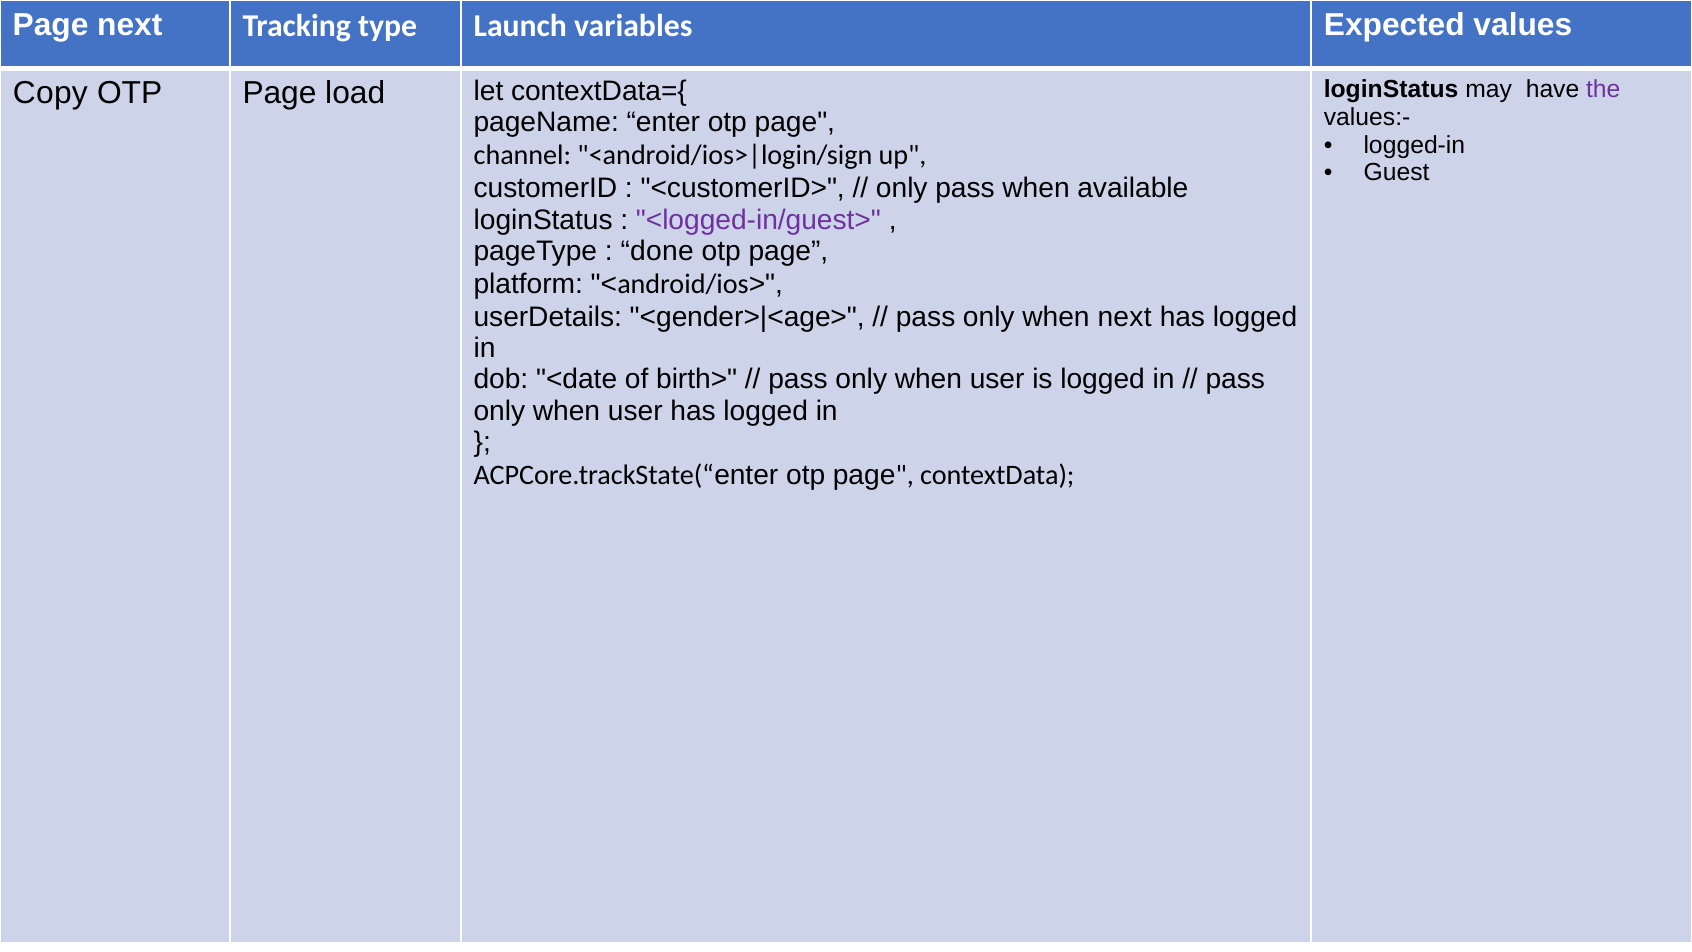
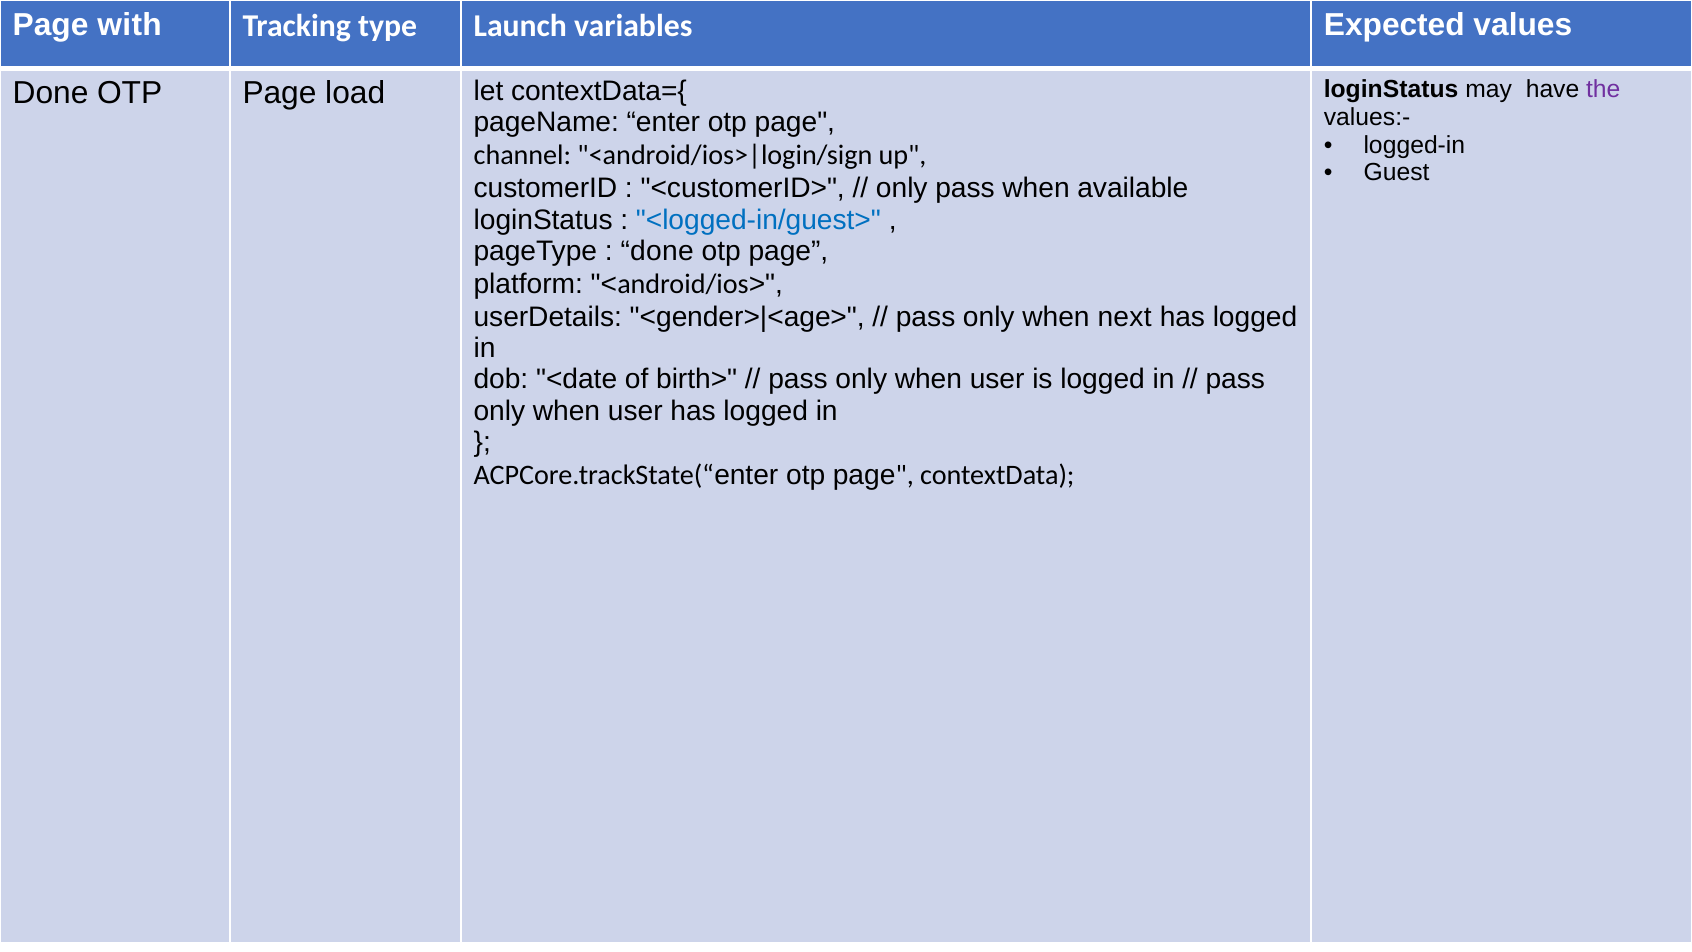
Page next: next -> with
Copy at (50, 93): Copy -> Done
<logged-in/guest> colour: purple -> blue
